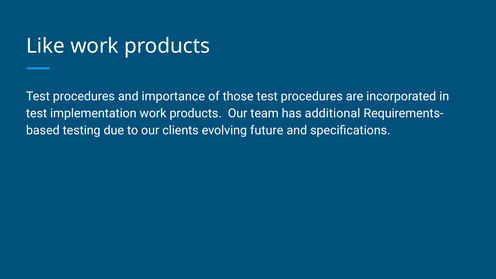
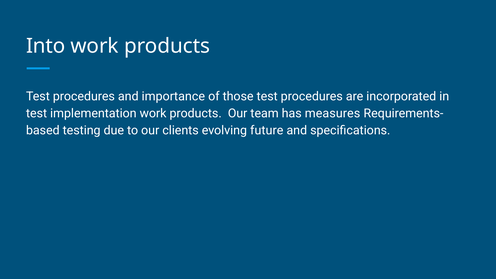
Like: Like -> Into
additional: additional -> measures
